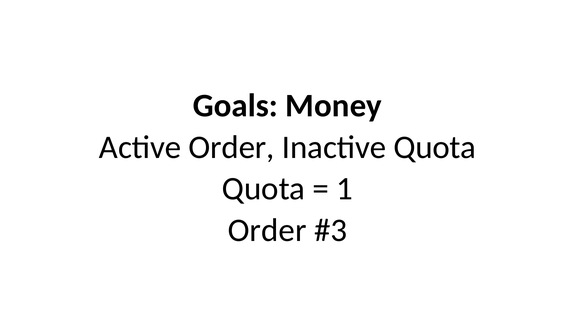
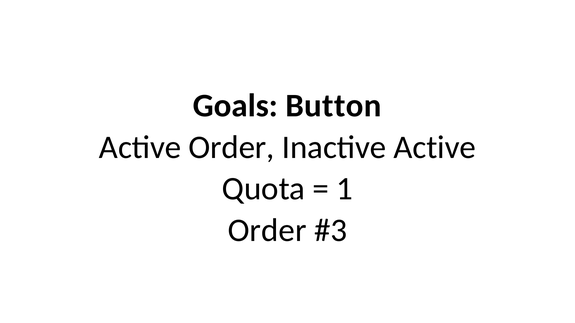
Money: Money -> Button
Inactive Quota: Quota -> Active
